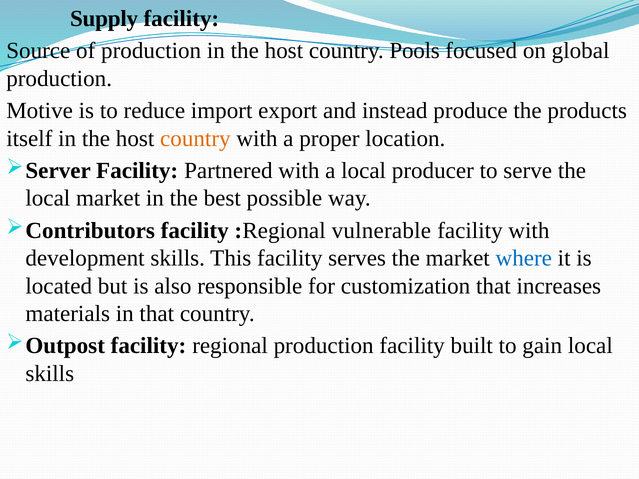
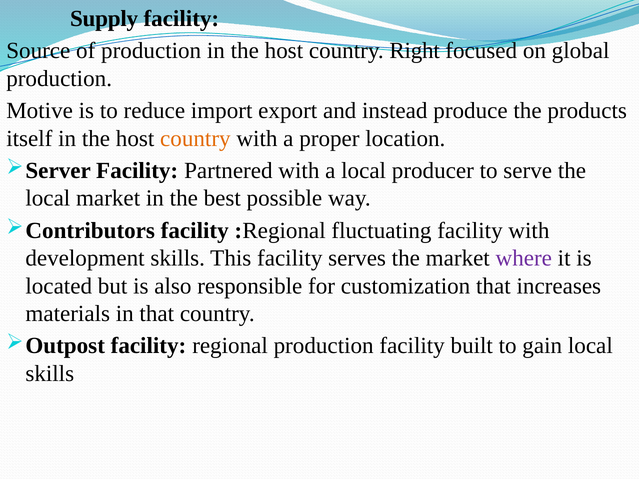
Pools: Pools -> Right
vulnerable: vulnerable -> fluctuating
where colour: blue -> purple
